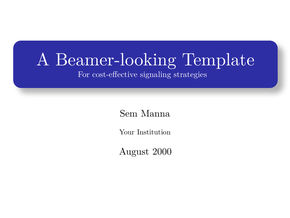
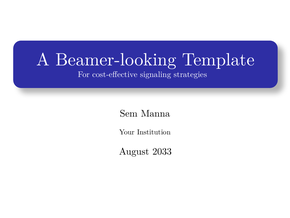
2000: 2000 -> 2033
